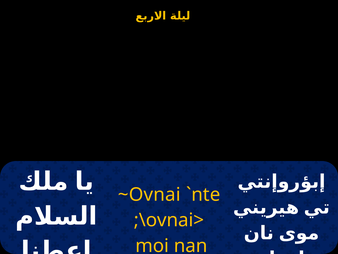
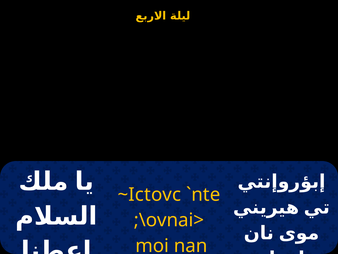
~Ovnai: ~Ovnai -> ~Ictovc
